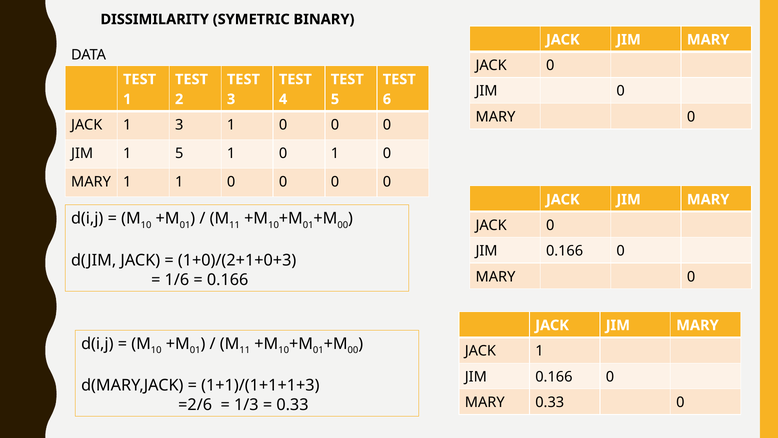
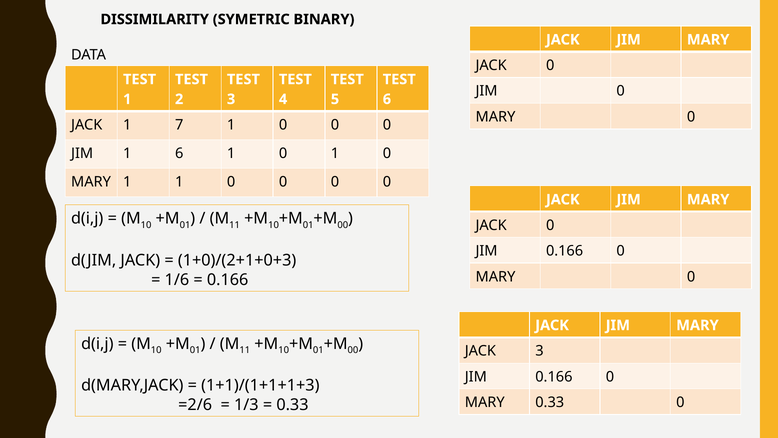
1 3: 3 -> 7
1 5: 5 -> 6
1 at (539, 351): 1 -> 3
